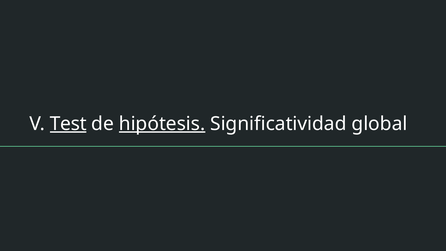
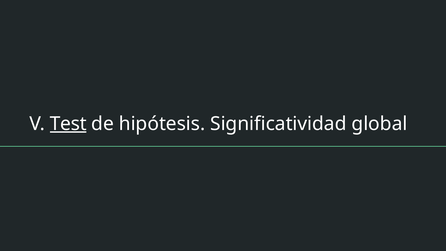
hipótesis underline: present -> none
